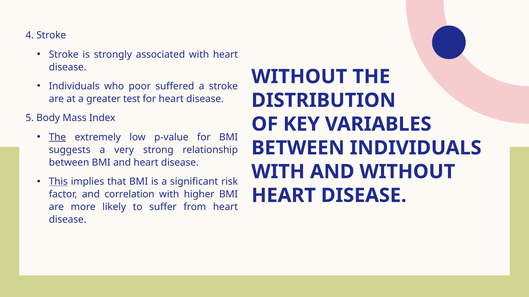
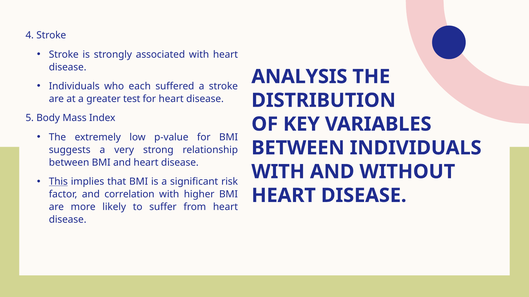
WITHOUT at (299, 77): WITHOUT -> ANALYSIS
poor: poor -> each
The at (57, 137) underline: present -> none
